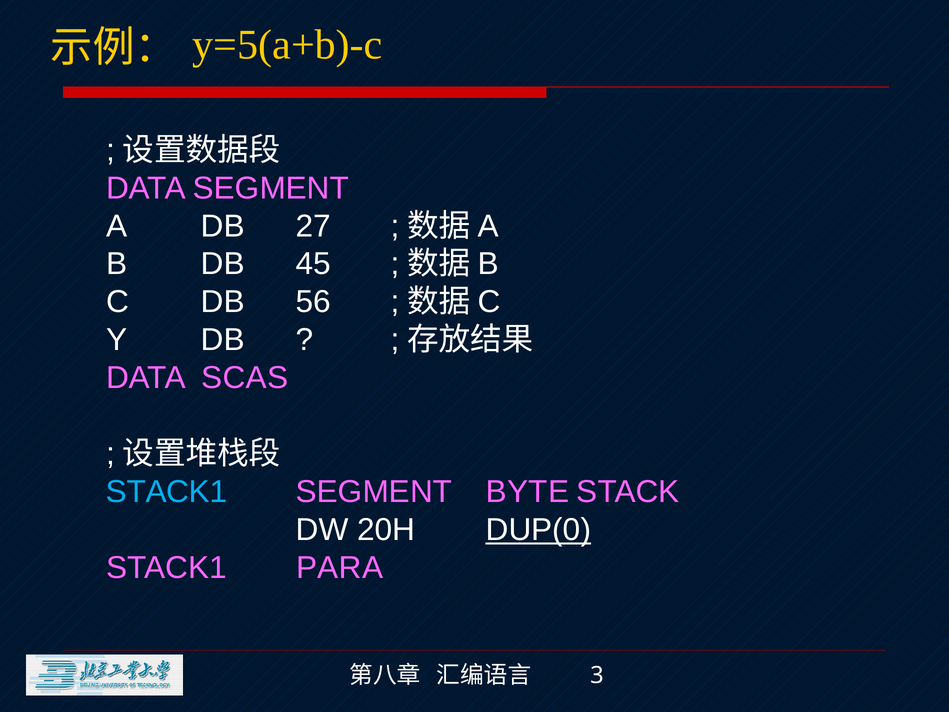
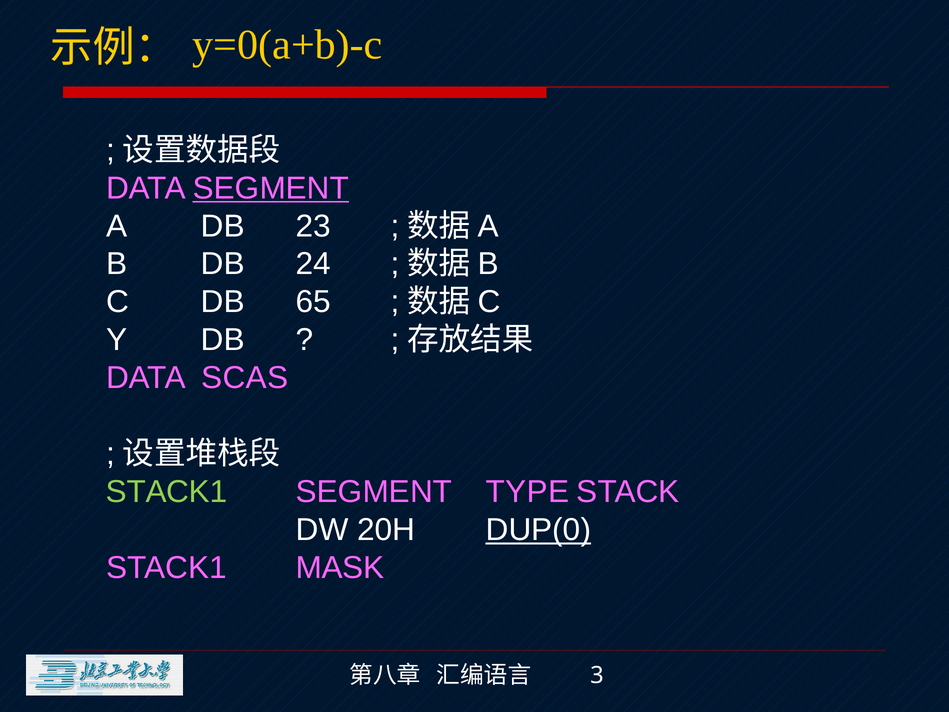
y=5(a+b)-c: y=5(a+b)-c -> y=0(a+b)-c
SEGMENT at (271, 188) underline: none -> present
27: 27 -> 23
45: 45 -> 24
56: 56 -> 65
STACK1 at (167, 492) colour: light blue -> light green
BYTE: BYTE -> TYPE
PARA: PARA -> MASK
